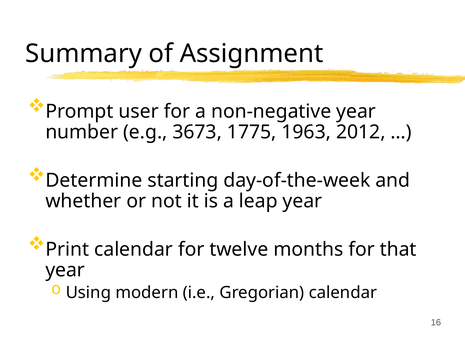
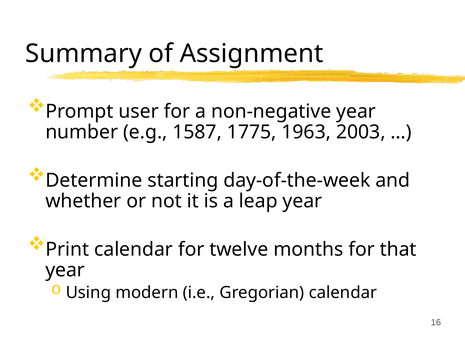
3673: 3673 -> 1587
2012: 2012 -> 2003
